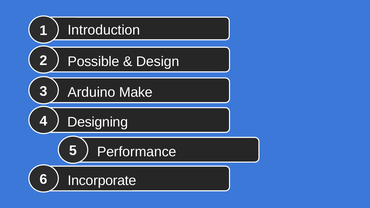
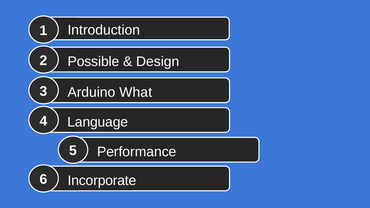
Make: Make -> What
Designing: Designing -> Language
